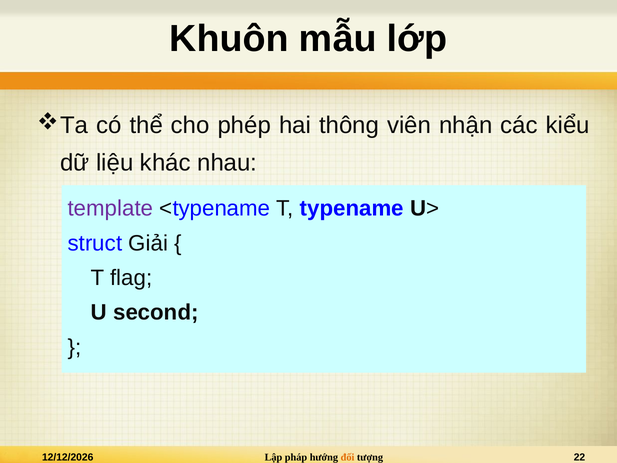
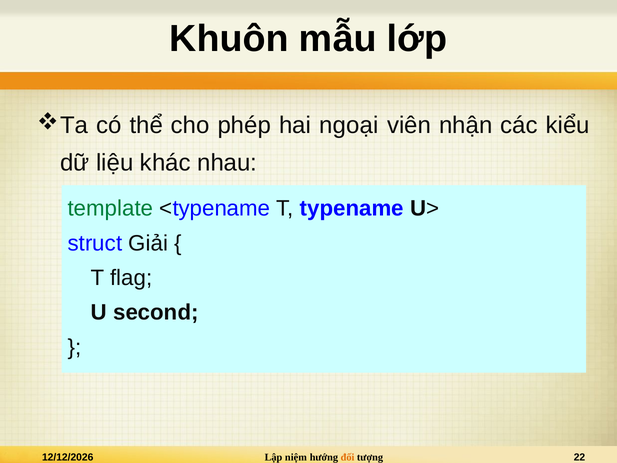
thông: thông -> ngoại
template colour: purple -> green
pháp: pháp -> niệm
